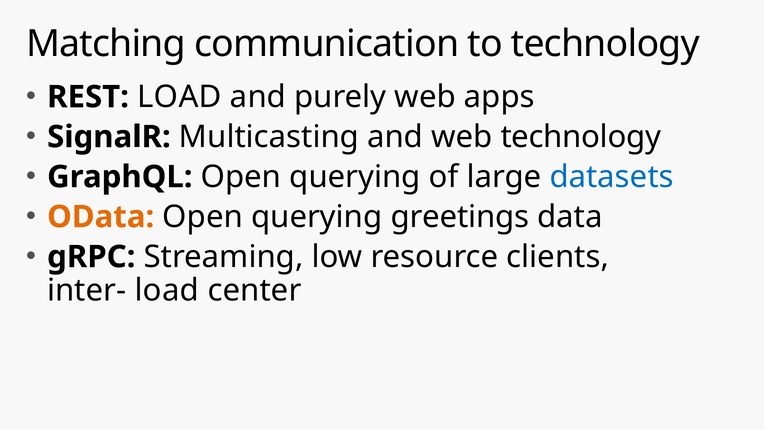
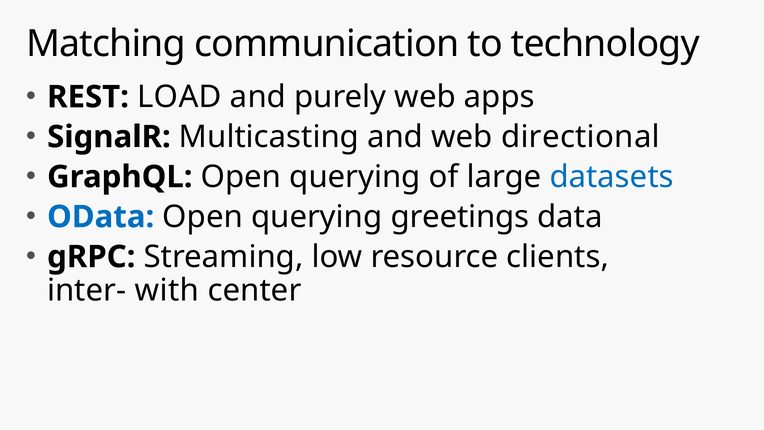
web technology: technology -> directional
OData colour: orange -> blue
inter- load: load -> with
